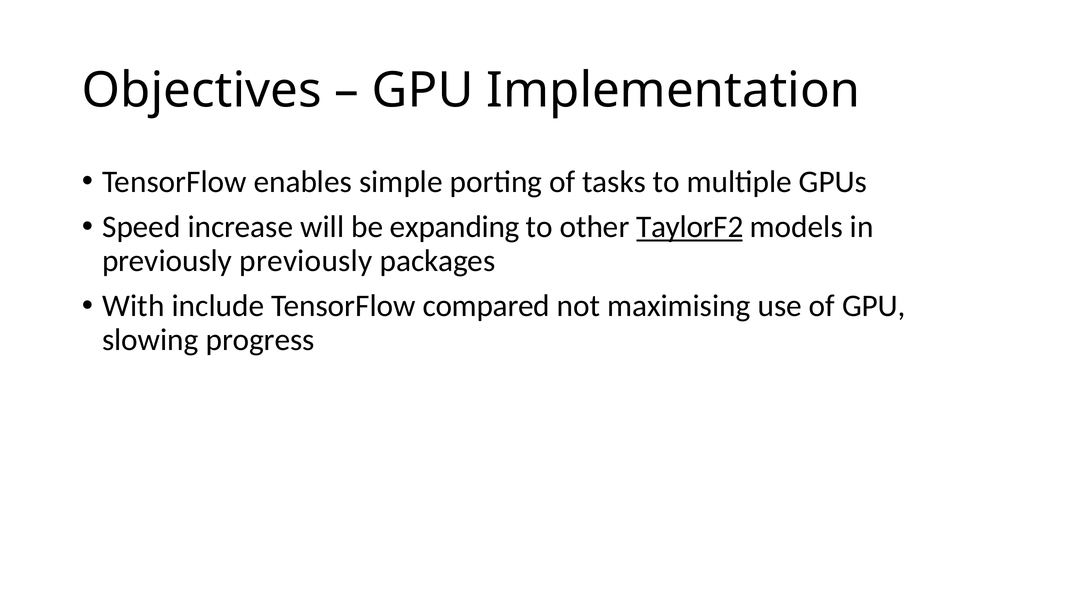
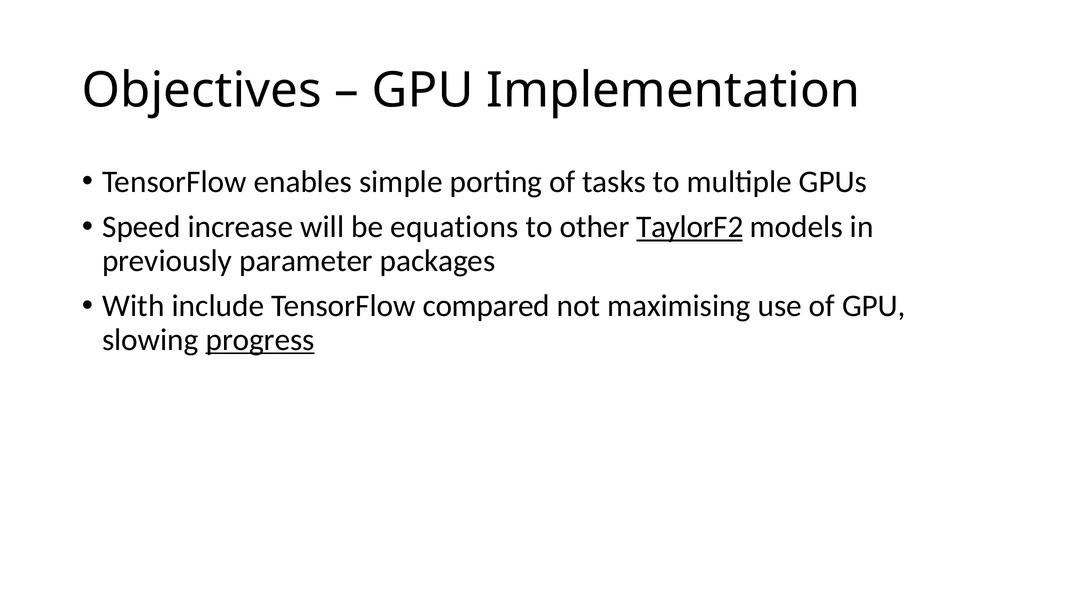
expanding: expanding -> equations
previously previously: previously -> parameter
progress underline: none -> present
